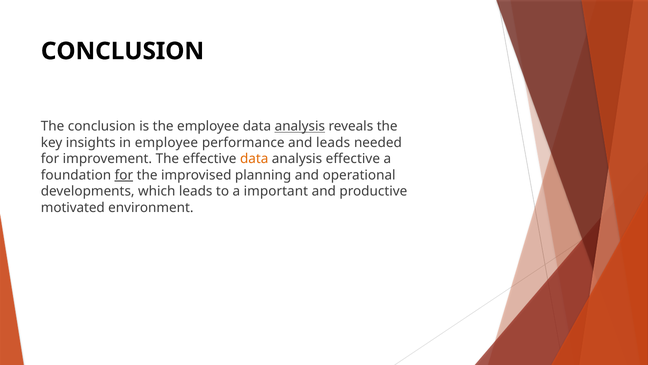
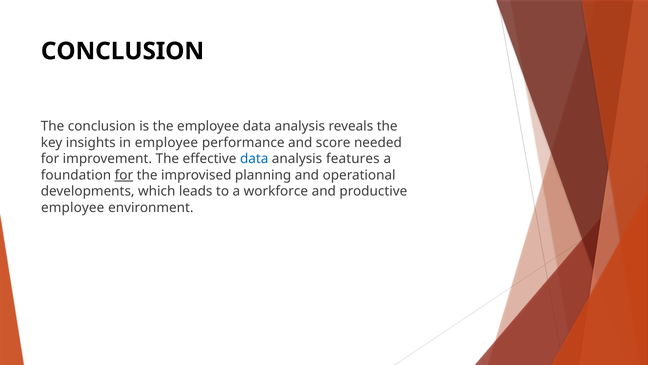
analysis at (300, 126) underline: present -> none
and leads: leads -> score
data at (254, 159) colour: orange -> blue
analysis effective: effective -> features
important: important -> workforce
motivated at (73, 207): motivated -> employee
